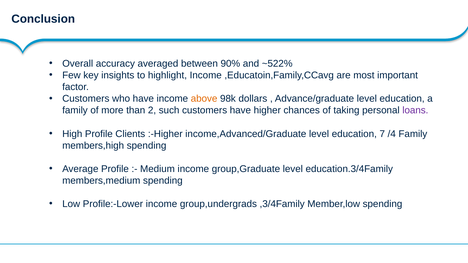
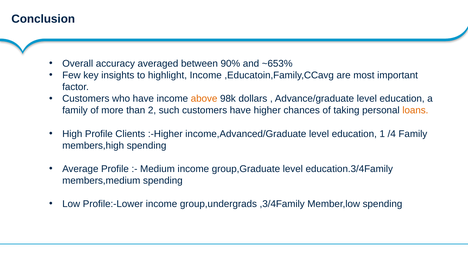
~522%: ~522% -> ~653%
loans colour: purple -> orange
7: 7 -> 1
